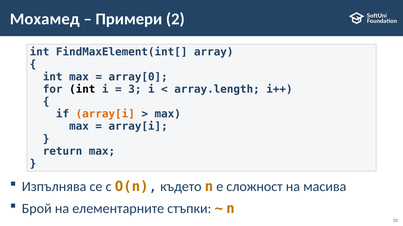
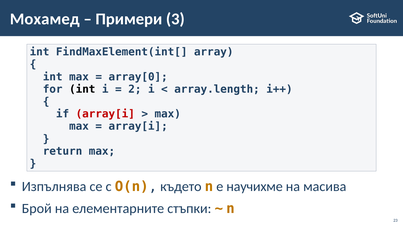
2: 2 -> 3
3: 3 -> 2
array[i at (105, 114) colour: orange -> red
сложност: сложност -> научихме
